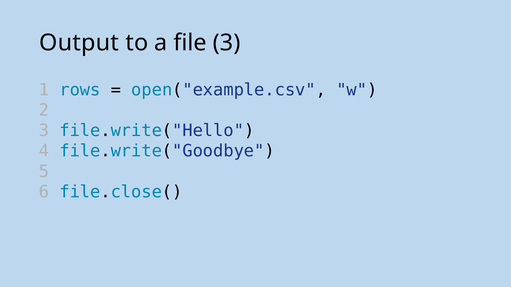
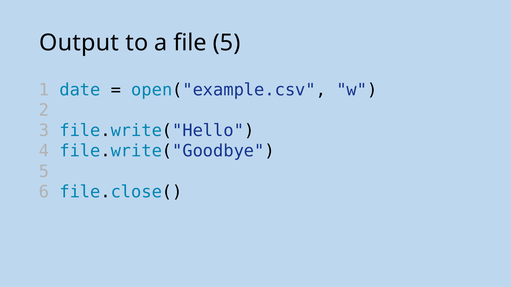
file 3: 3 -> 5
rows: rows -> date
